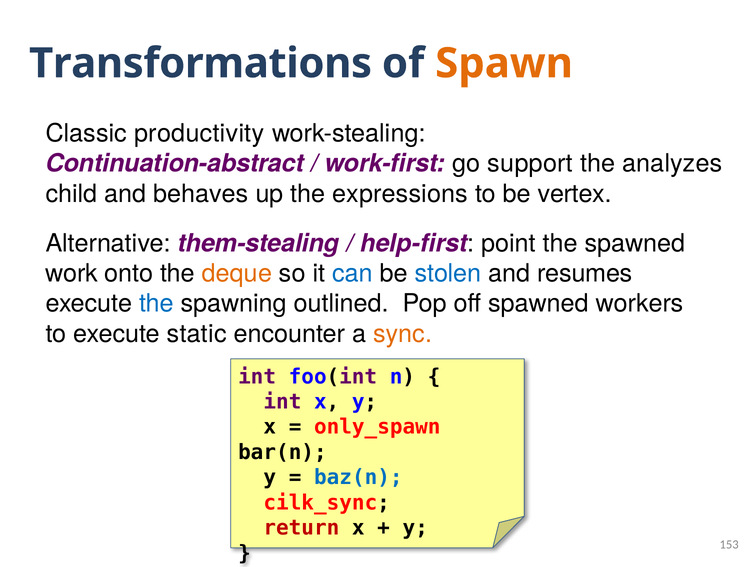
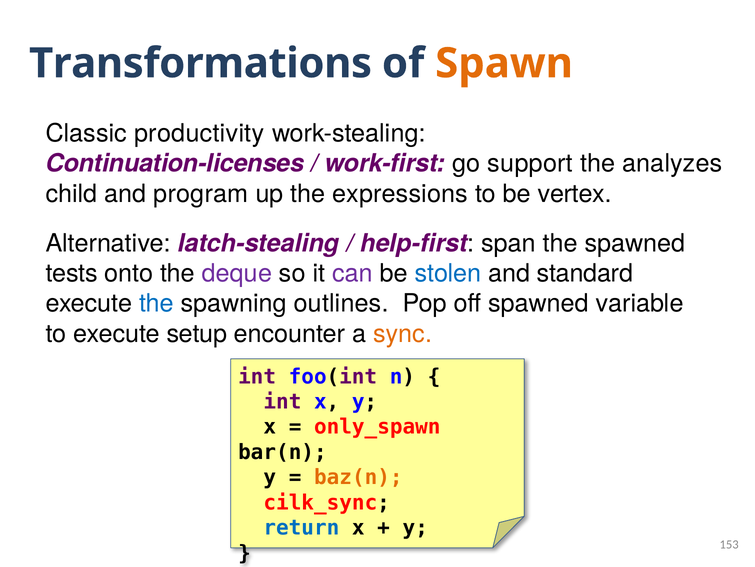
Continuation-abstract: Continuation-abstract -> Continuation-licenses
behaves: behaves -> program
them-stealing: them-stealing -> latch-stealing
point: point -> span
work: work -> tests
deque colour: orange -> purple
can colour: blue -> purple
resumes: resumes -> standard
outlined: outlined -> outlines
workers: workers -> variable
static: static -> setup
baz(n colour: blue -> orange
return colour: red -> blue
